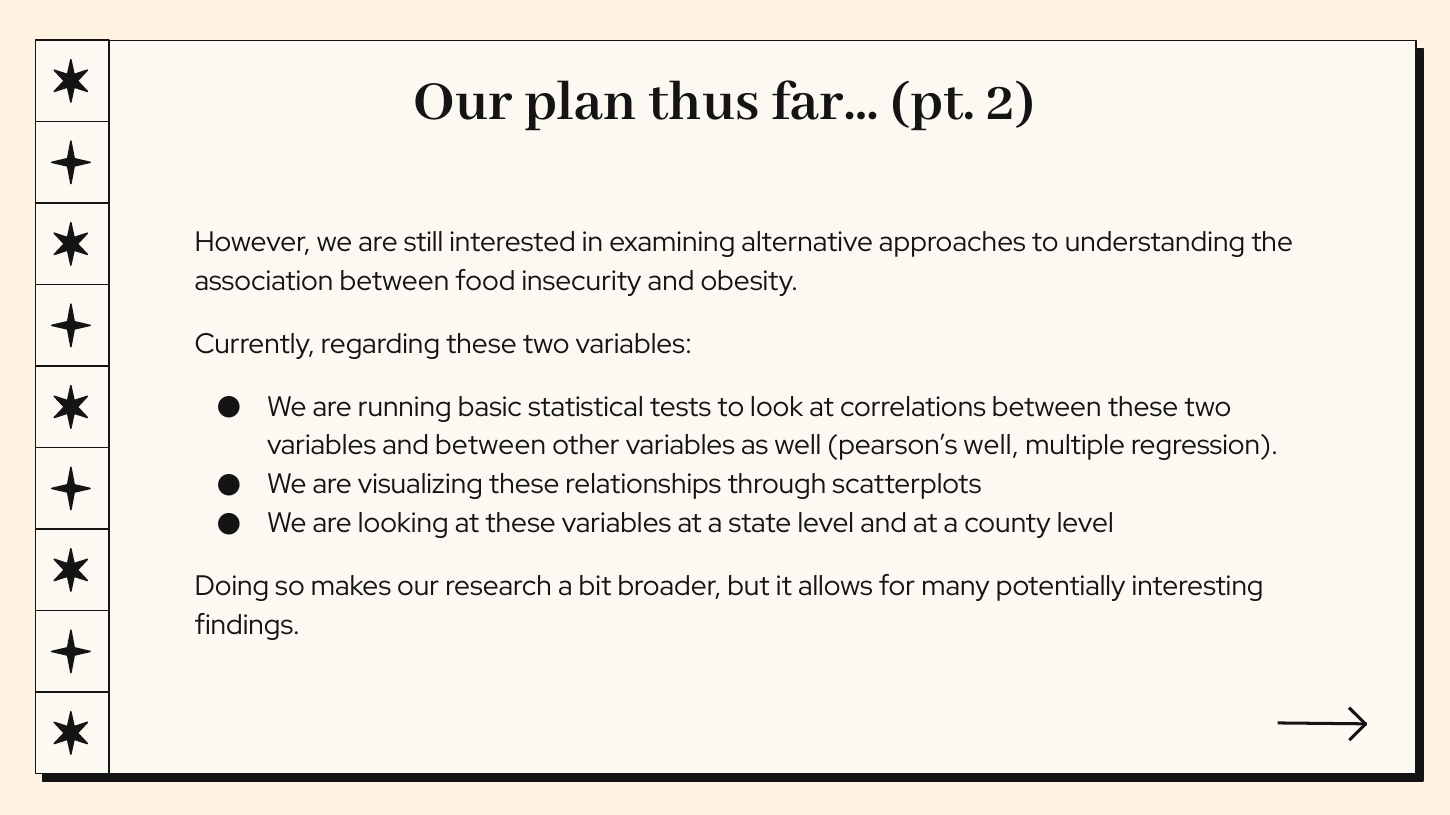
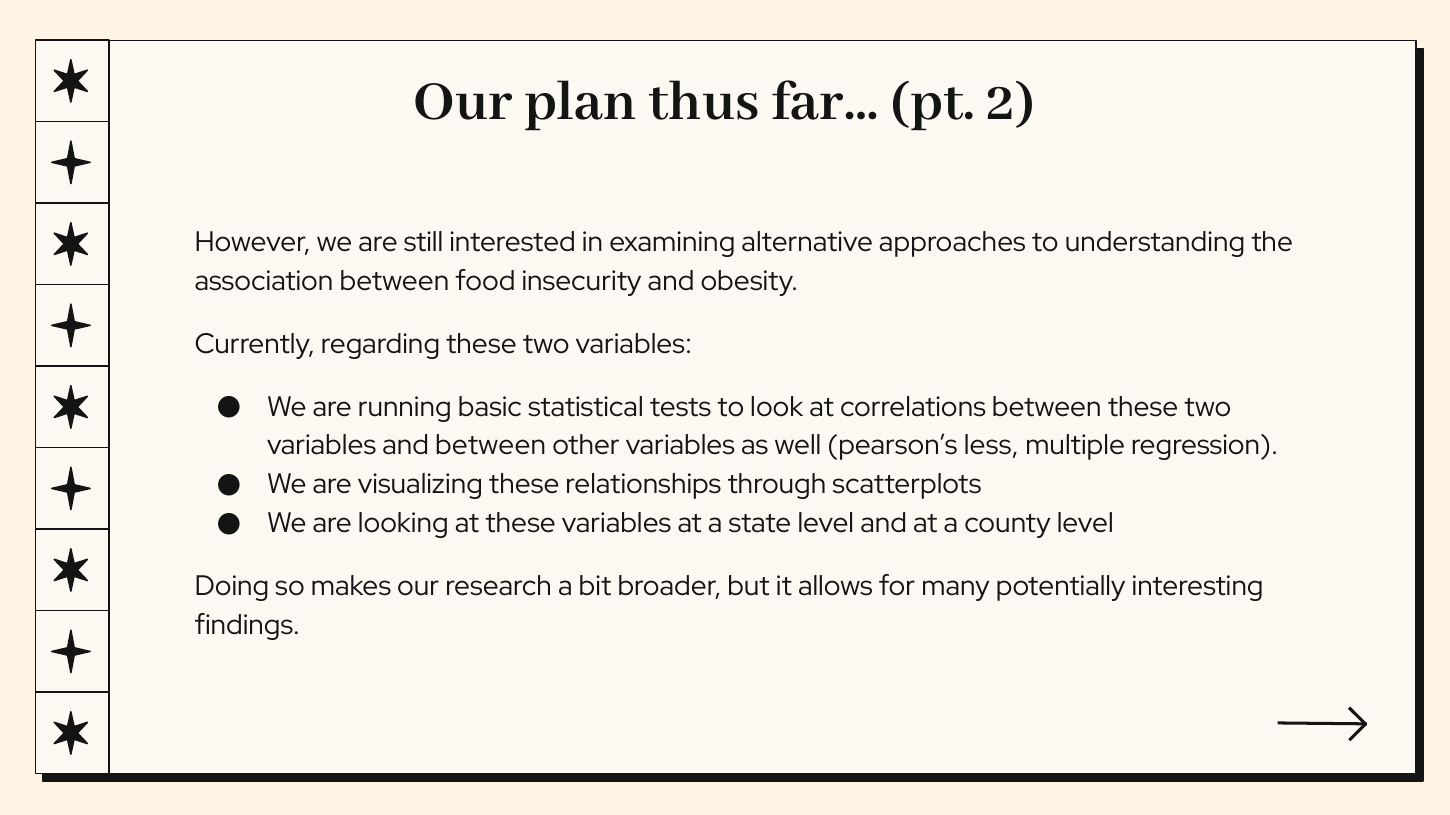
pearson’s well: well -> less
